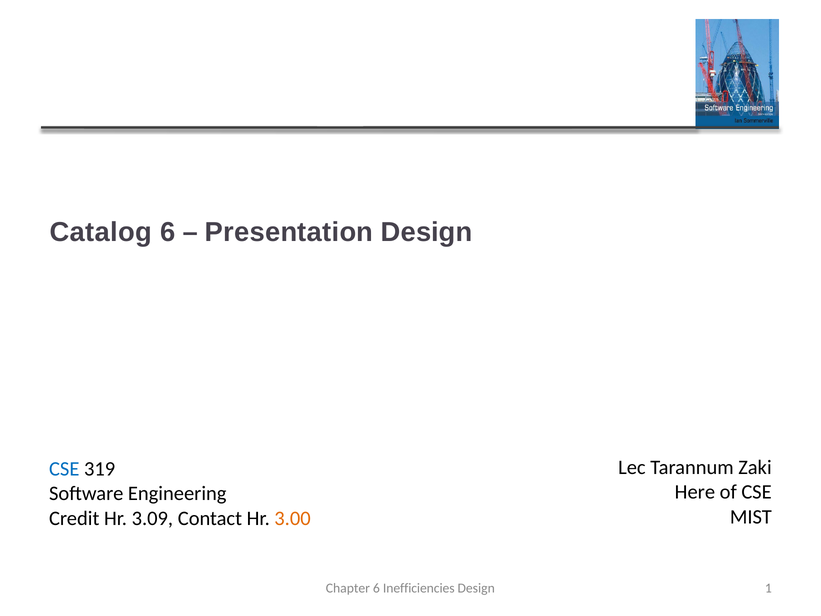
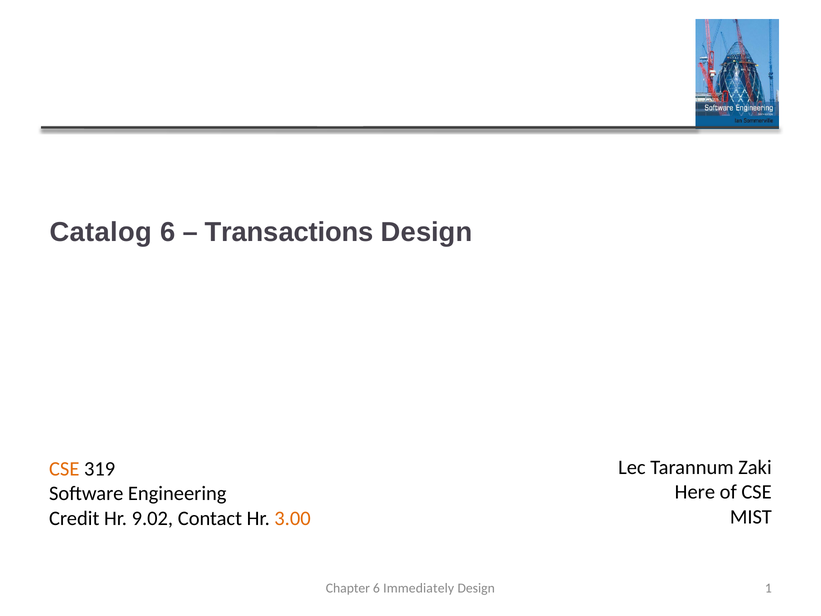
Presentation: Presentation -> Transactions
CSE at (64, 469) colour: blue -> orange
3.09: 3.09 -> 9.02
Inefficiencies: Inefficiencies -> Immediately
